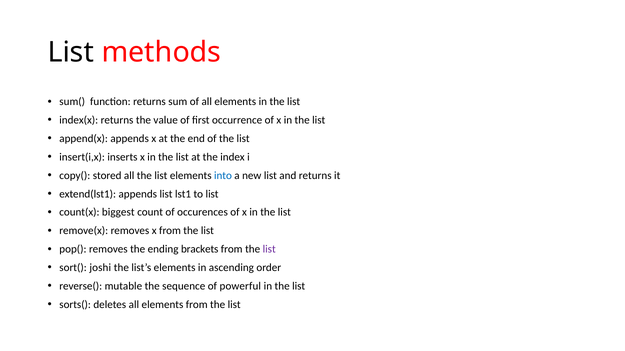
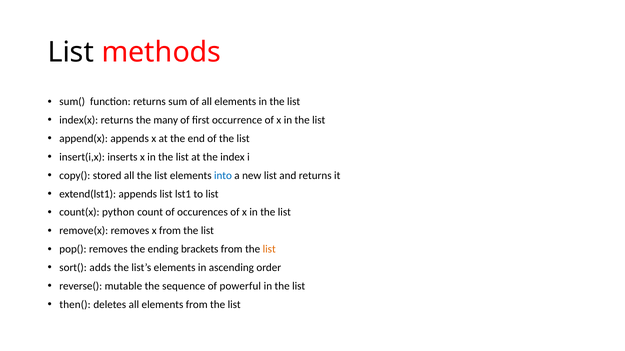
value: value -> many
biggest: biggest -> python
list at (269, 250) colour: purple -> orange
joshi: joshi -> adds
sorts(: sorts( -> then(
